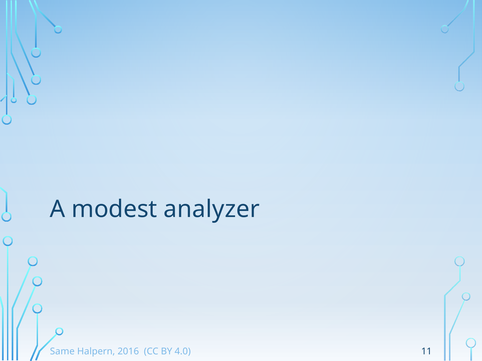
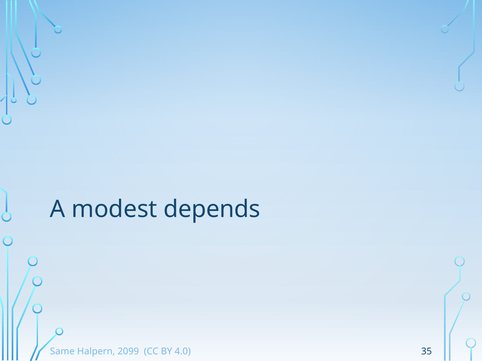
analyzer: analyzer -> depends
2016: 2016 -> 2099
11: 11 -> 35
